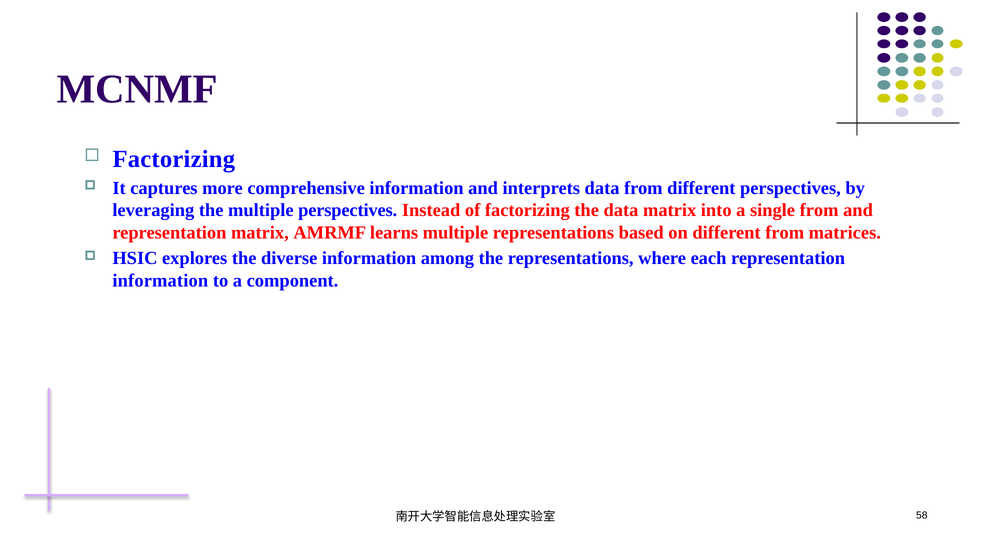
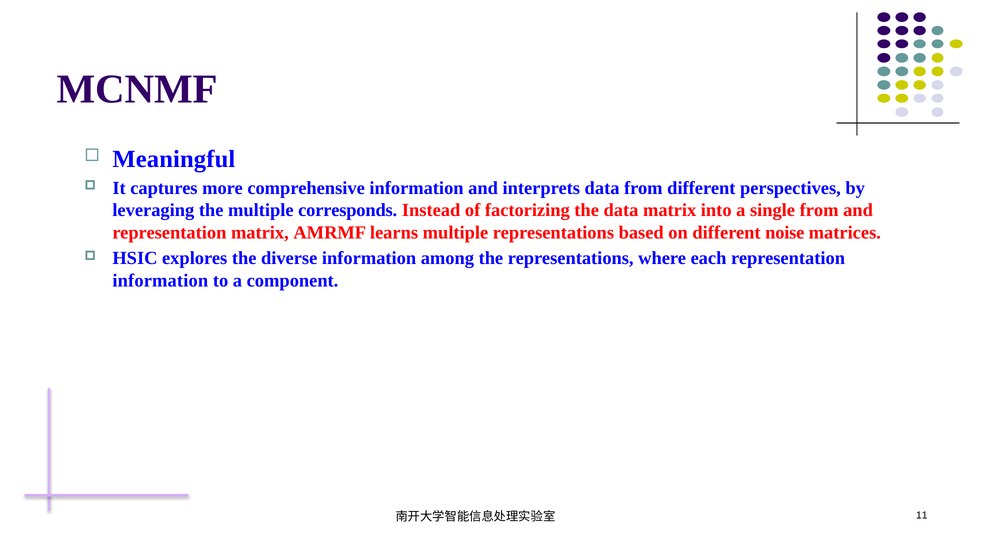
Factorizing at (174, 159): Factorizing -> Meaningful
multiple perspectives: perspectives -> corresponds
different from: from -> noise
58: 58 -> 11
